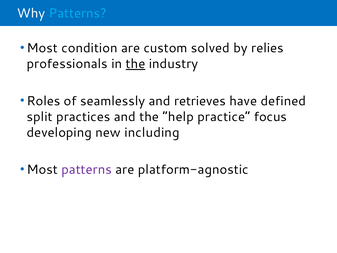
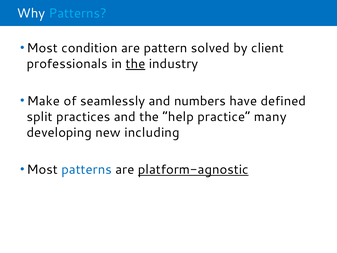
custom: custom -> pattern
relies: relies -> client
Roles: Roles -> Make
retrieves: retrieves -> numbers
focus: focus -> many
patterns at (87, 169) colour: purple -> blue
platform-agnostic underline: none -> present
